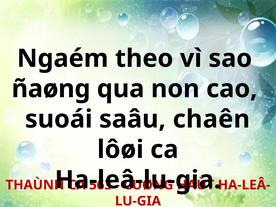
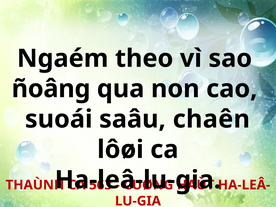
ñaøng: ñaøng -> ñoâng
